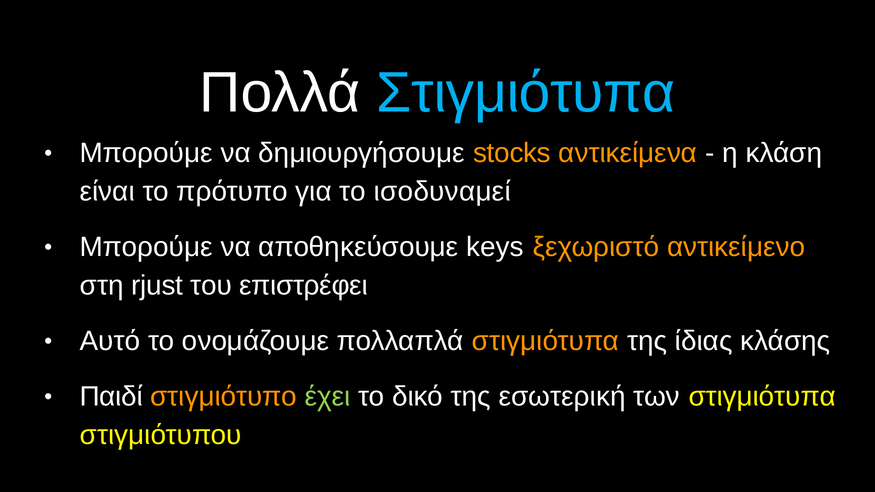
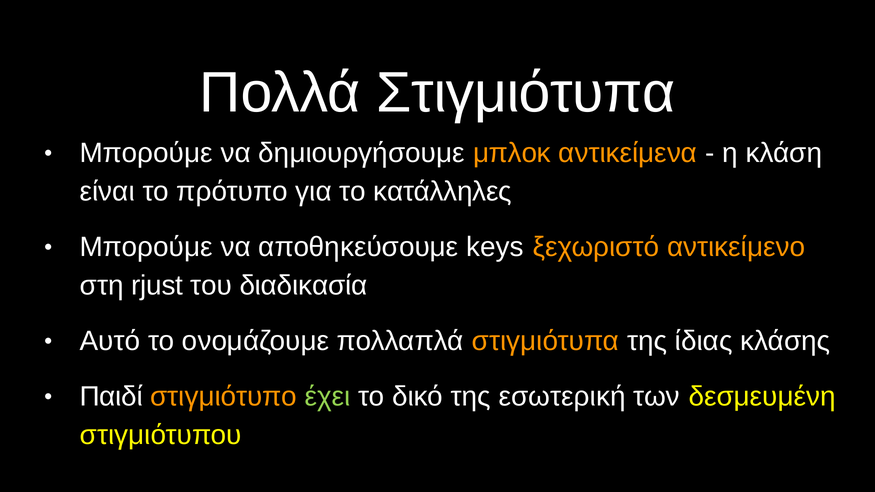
Στιγμιότυπα at (526, 93) colour: light blue -> white
stocks: stocks -> μπλοκ
ισοδυναμεί: ισοδυναμεί -> κατάλληλες
επιστρέφει: επιστρέφει -> διαδικασία
των στιγμιότυπα: στιγμιότυπα -> δεσμευμένη
